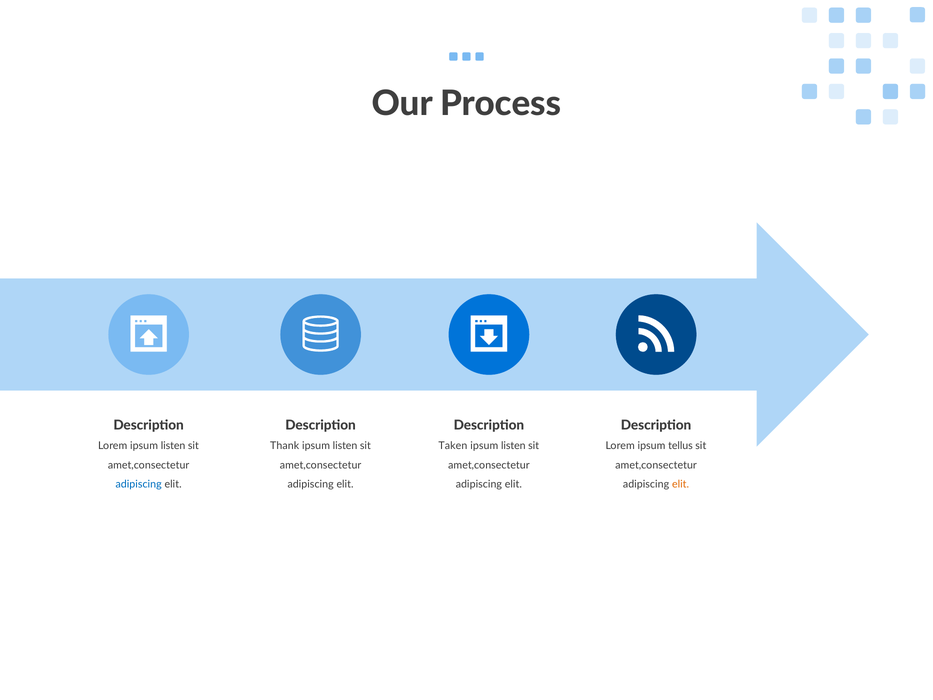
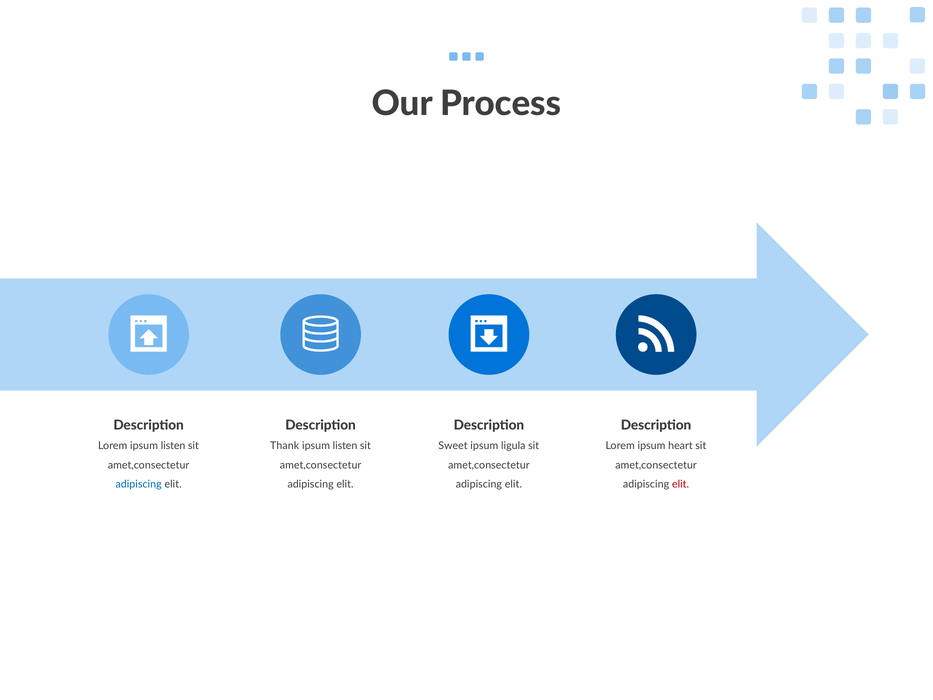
Taken: Taken -> Sweet
listen at (513, 446): listen -> ligula
tellus: tellus -> heart
elit at (681, 484) colour: orange -> red
